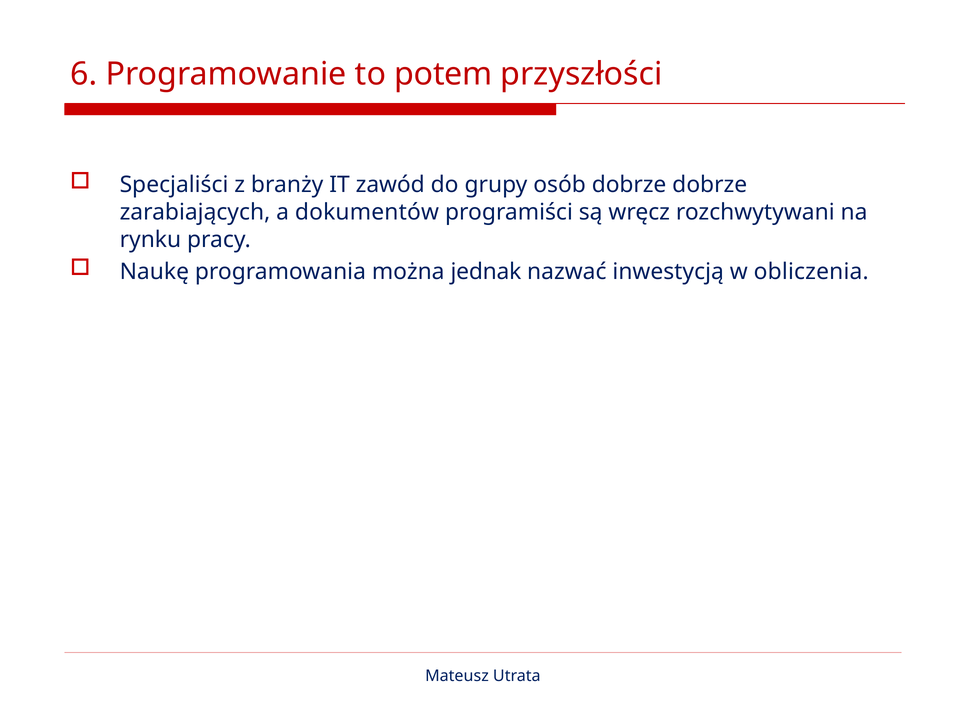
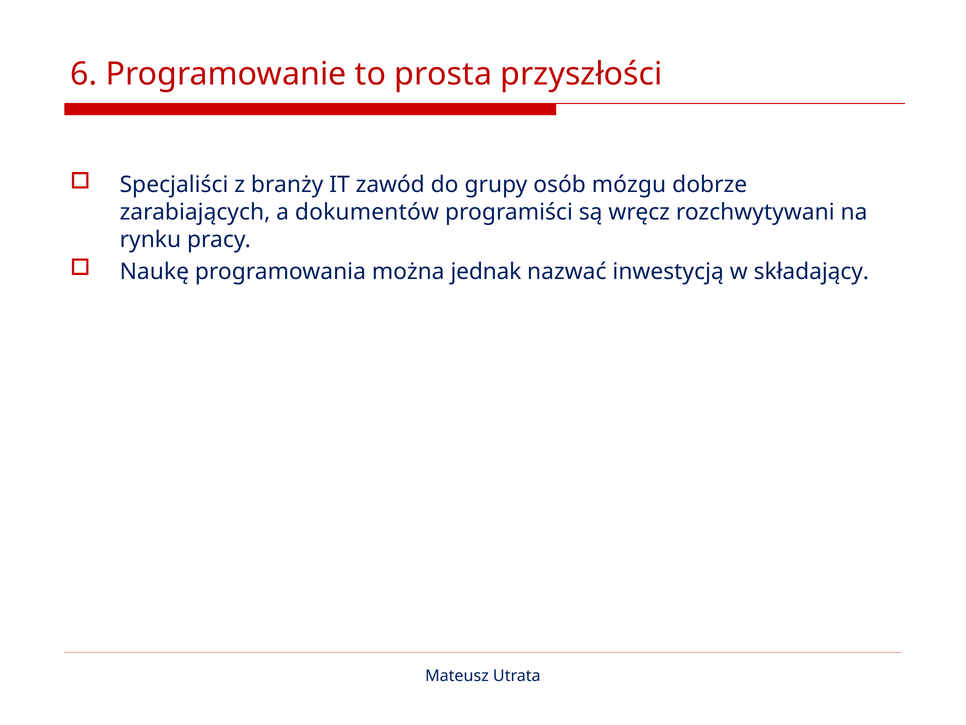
potem: potem -> prosta
osób dobrze: dobrze -> mózgu
obliczenia: obliczenia -> składający
